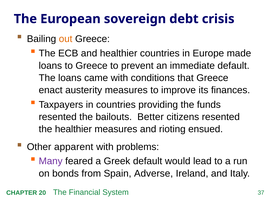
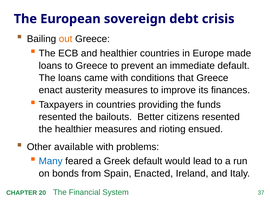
apparent: apparent -> available
Many colour: purple -> blue
Adverse: Adverse -> Enacted
